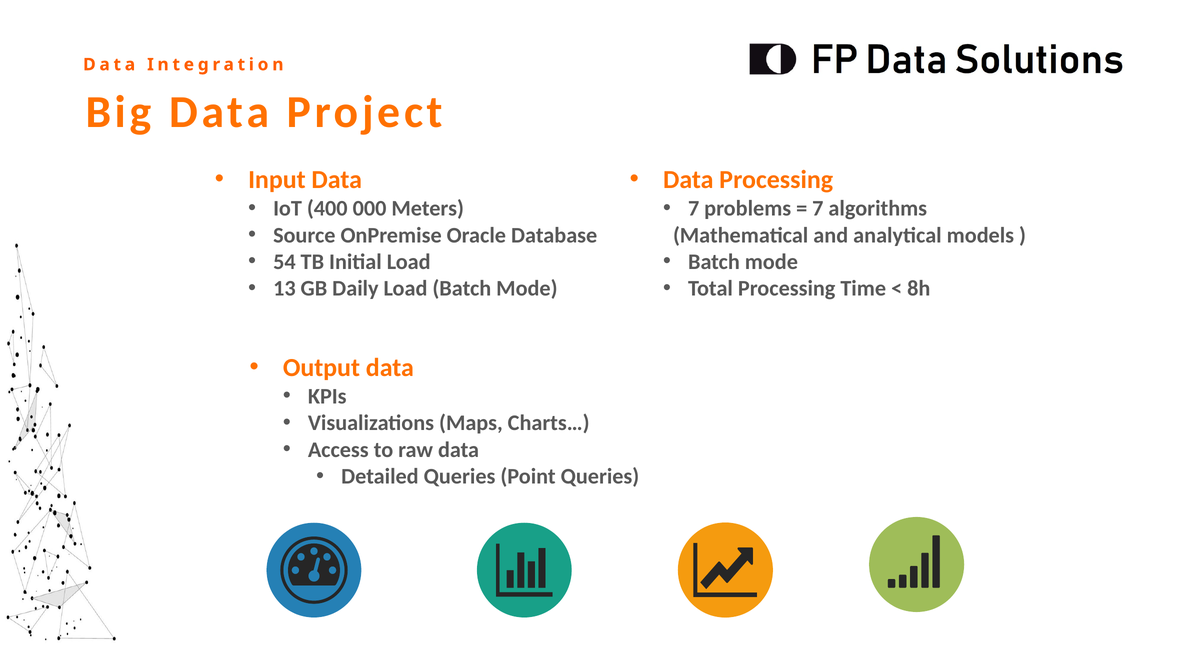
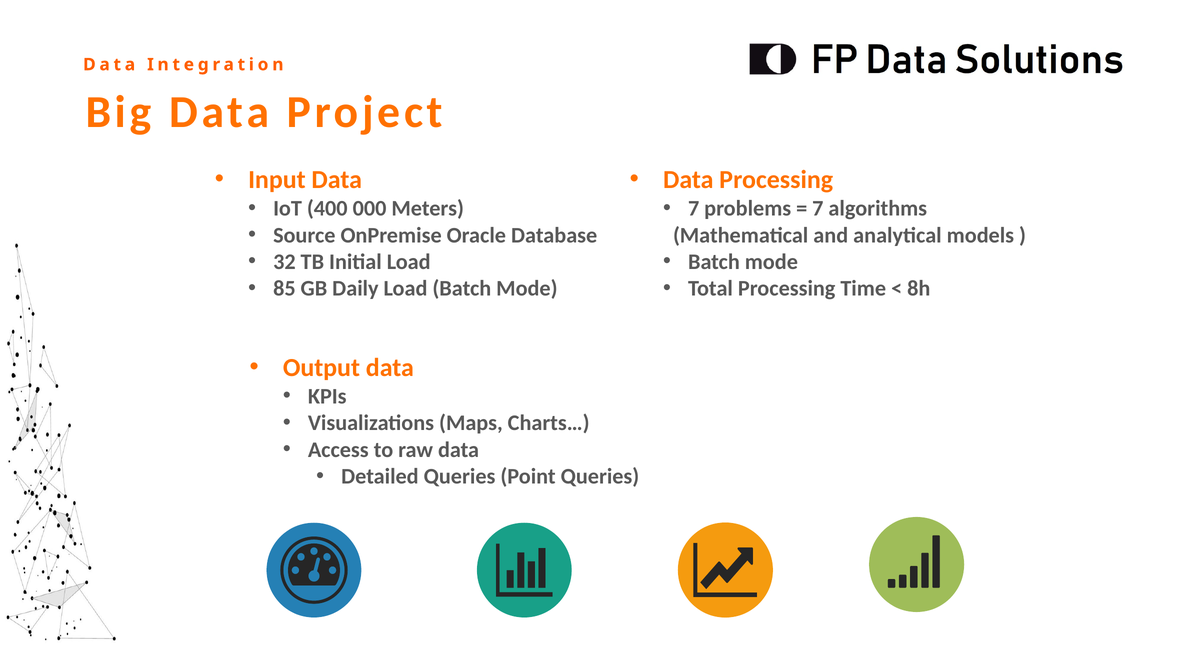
54: 54 -> 32
13: 13 -> 85
